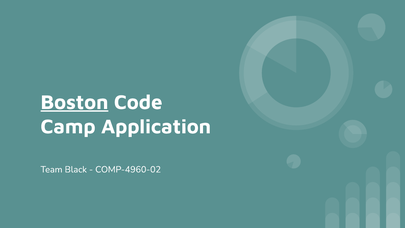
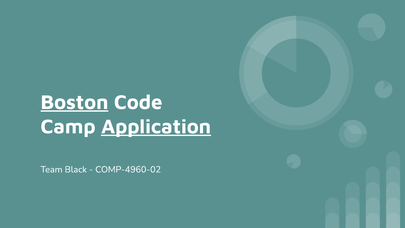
Application underline: none -> present
